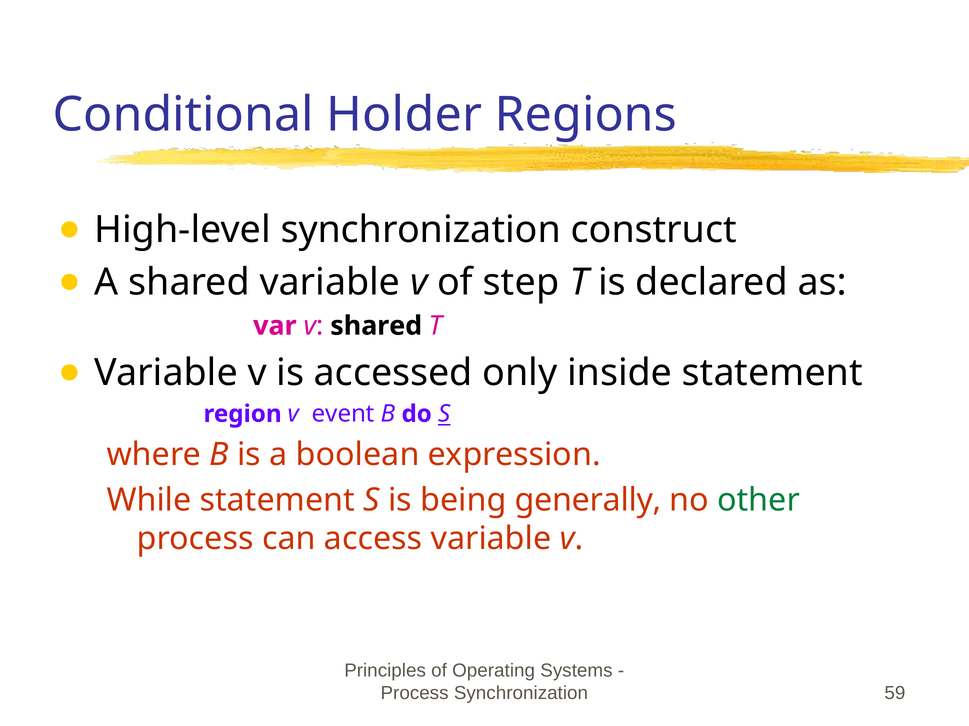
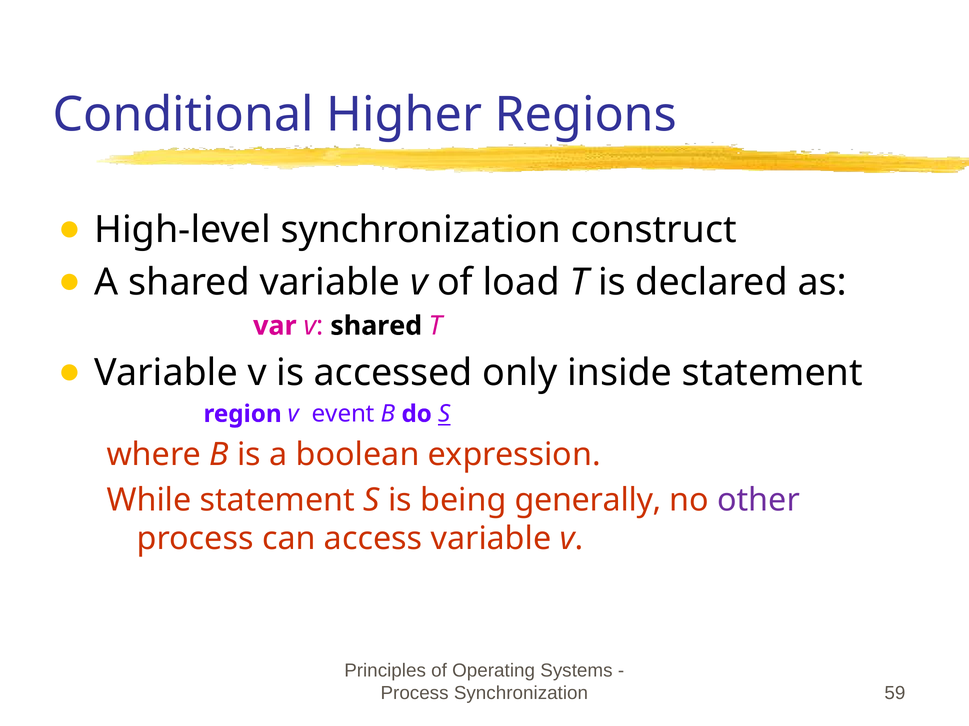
Holder: Holder -> Higher
step: step -> load
other colour: green -> purple
